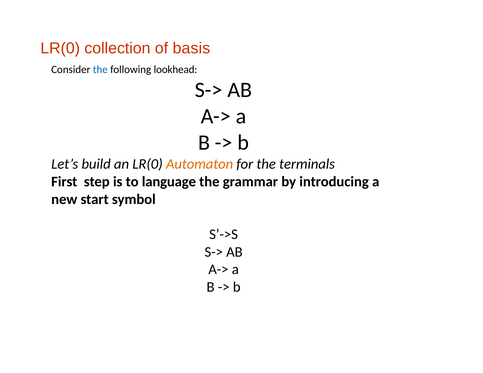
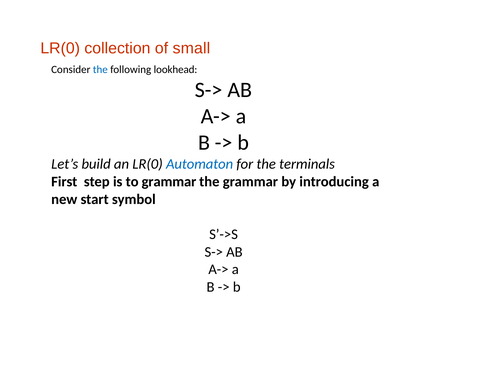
basis: basis -> small
Automaton colour: orange -> blue
to language: language -> grammar
